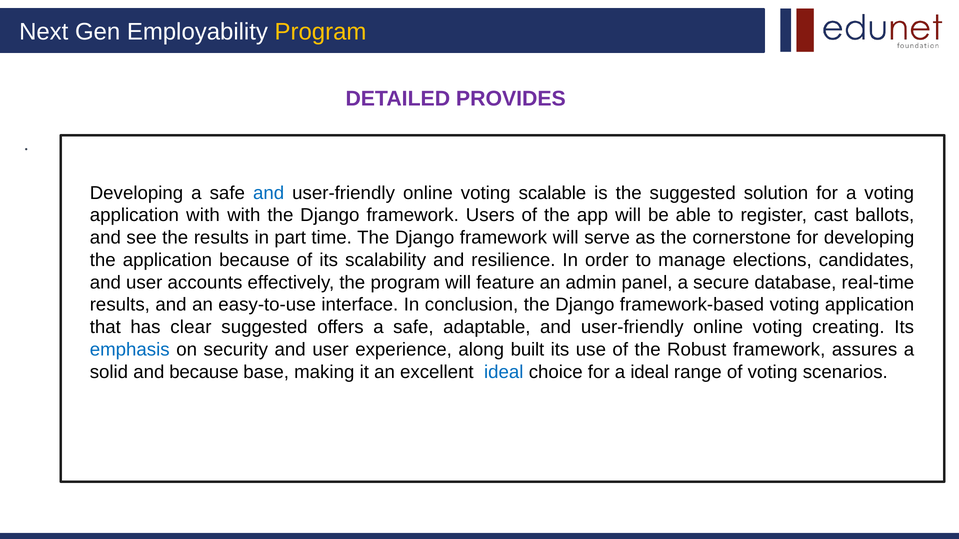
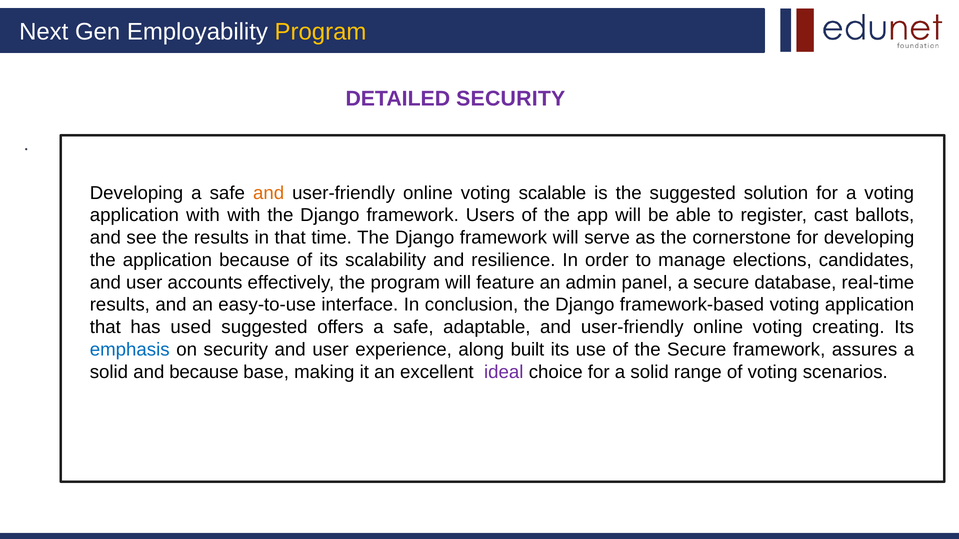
DETAILED PROVIDES: PROVIDES -> SECURITY
and at (269, 193) colour: blue -> orange
in part: part -> that
clear: clear -> used
the Robust: Robust -> Secure
ideal at (504, 372) colour: blue -> purple
for a ideal: ideal -> solid
